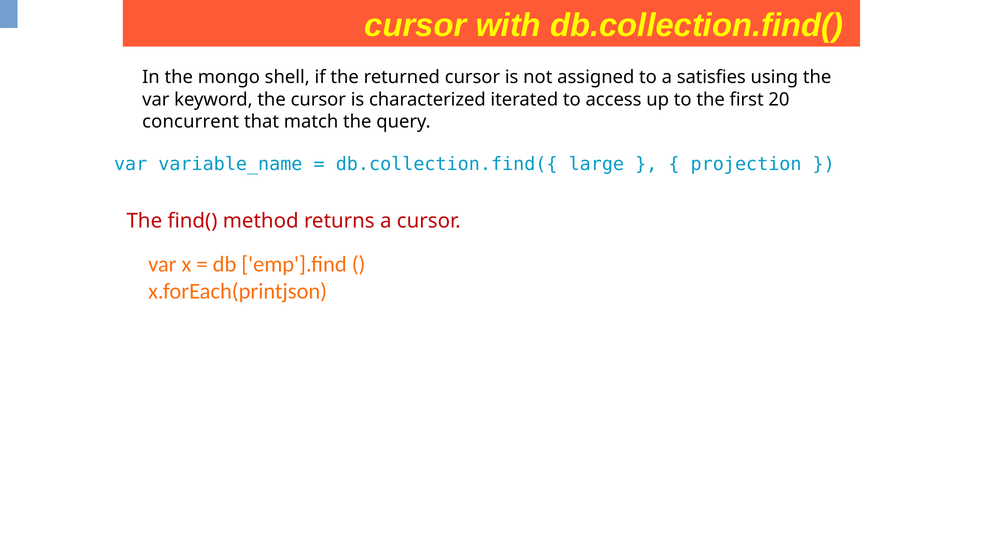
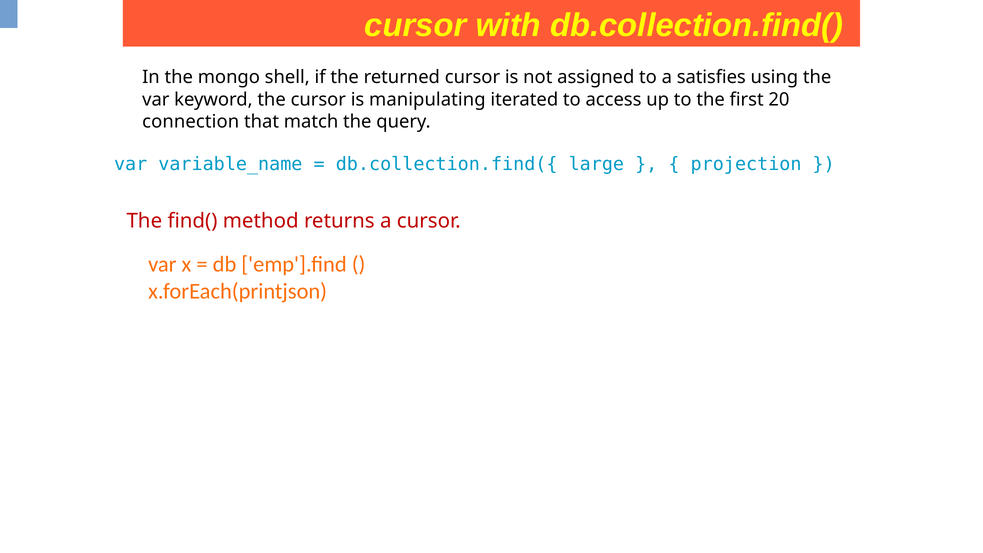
characterized: characterized -> manipulating
concurrent: concurrent -> connection
